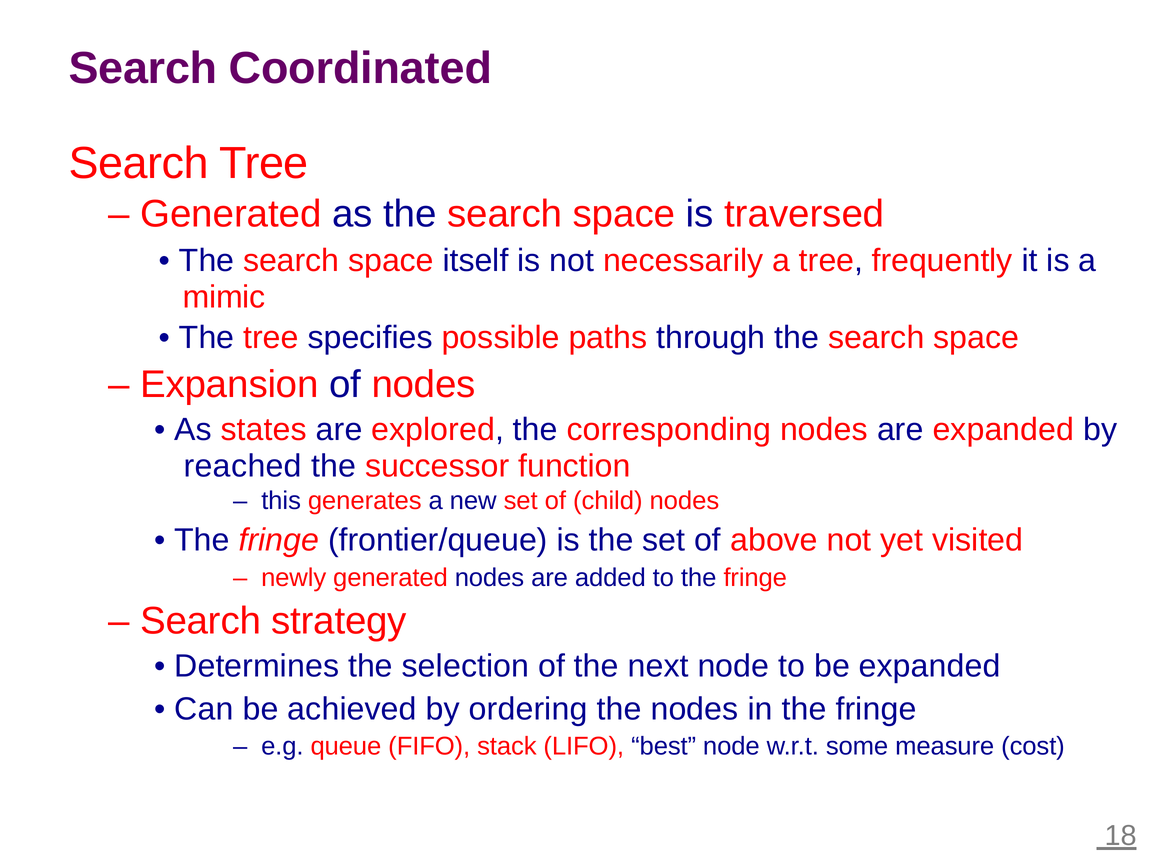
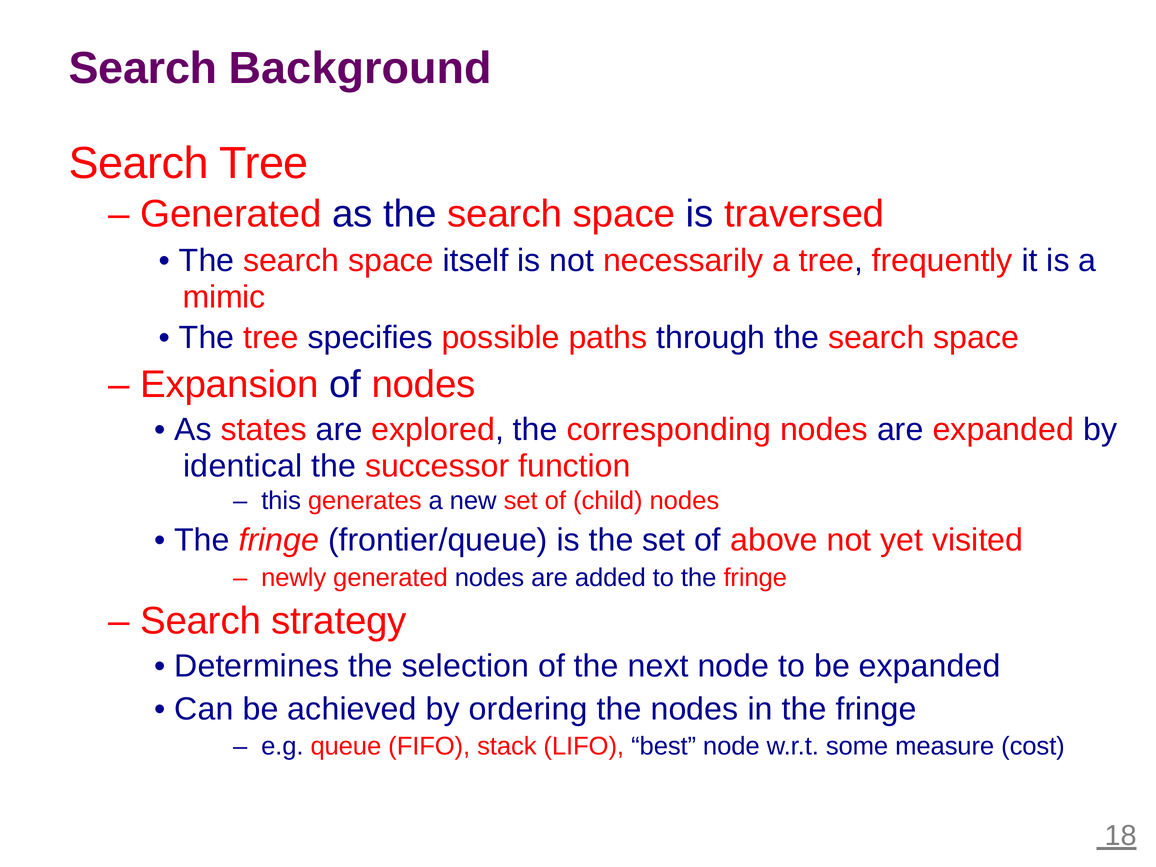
Coordinated: Coordinated -> Background
reached: reached -> identical
